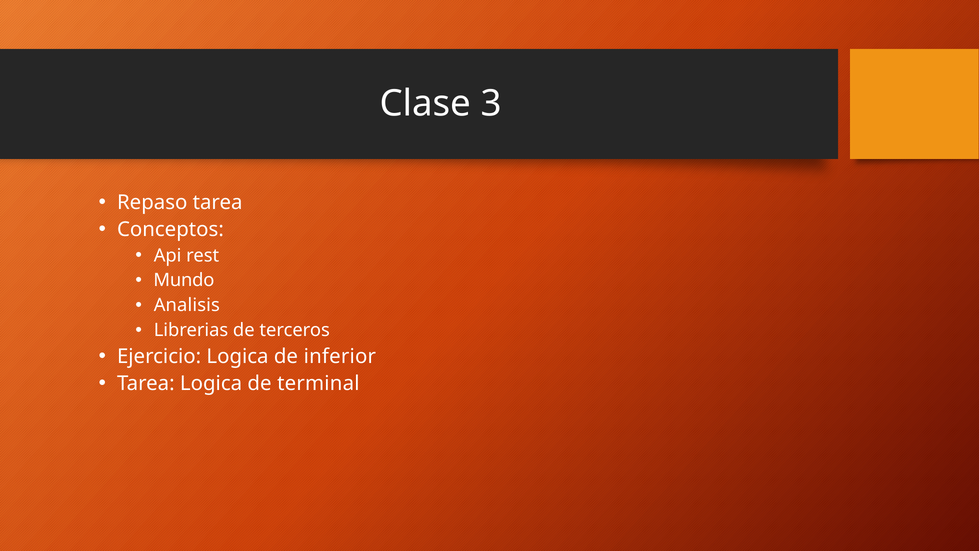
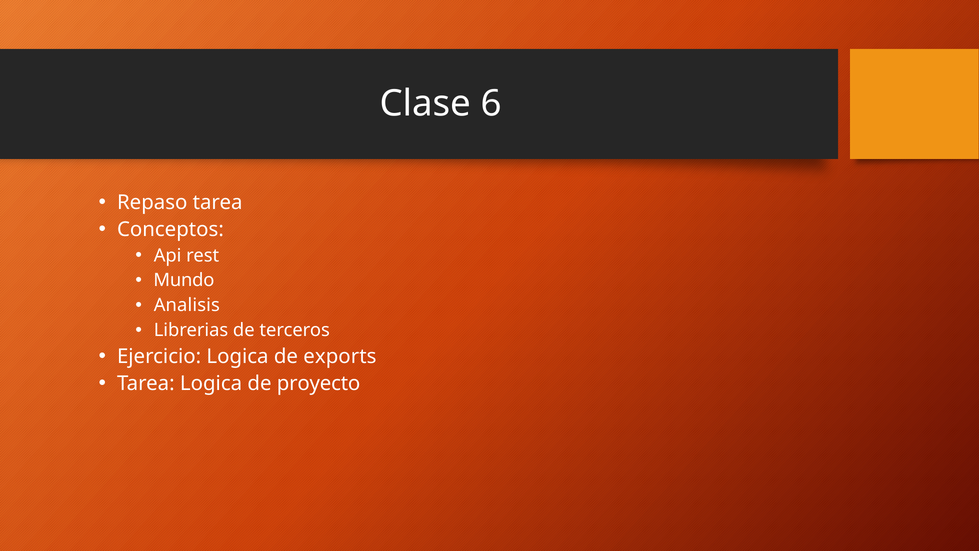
3: 3 -> 6
inferior: inferior -> exports
terminal: terminal -> proyecto
